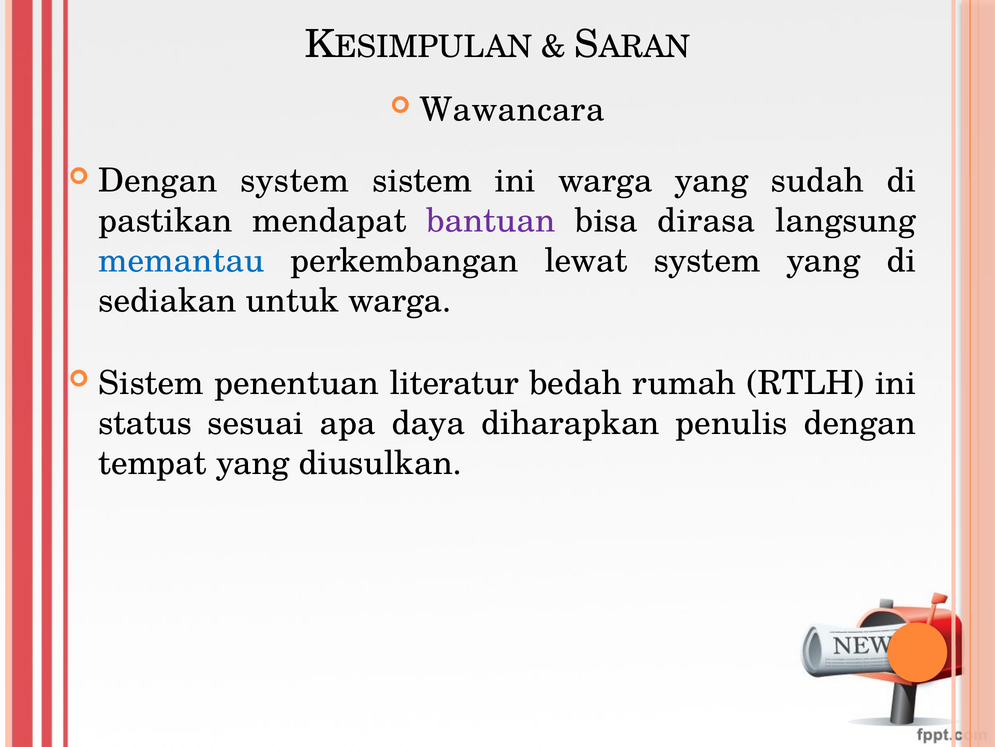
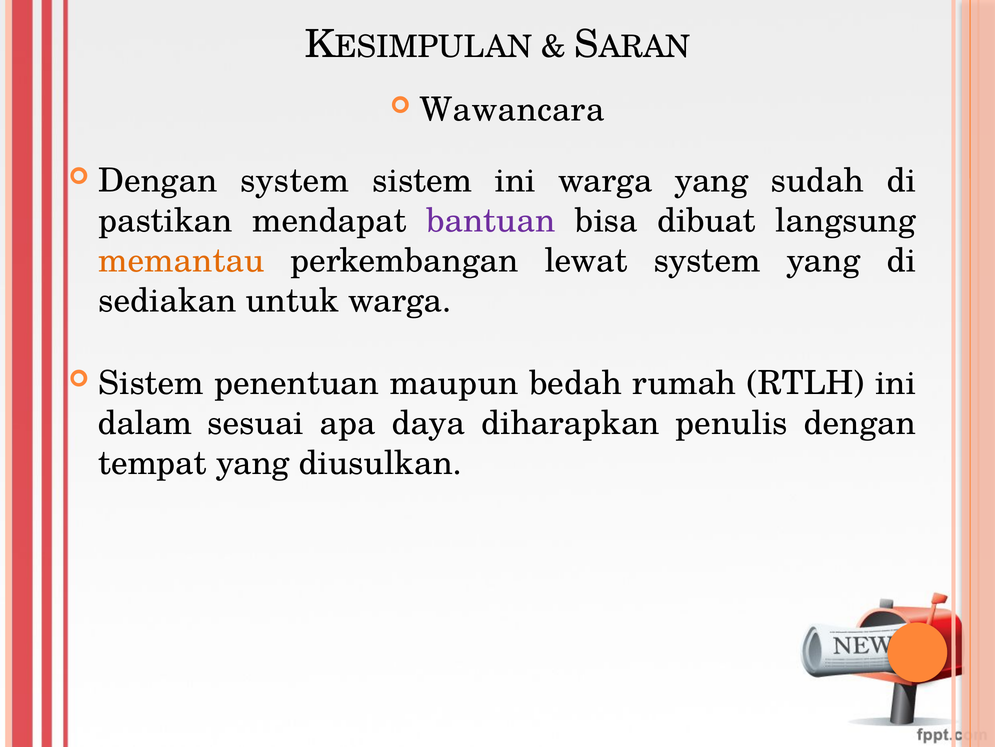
dirasa: dirasa -> dibuat
memantau colour: blue -> orange
literatur: literatur -> maupun
status: status -> dalam
